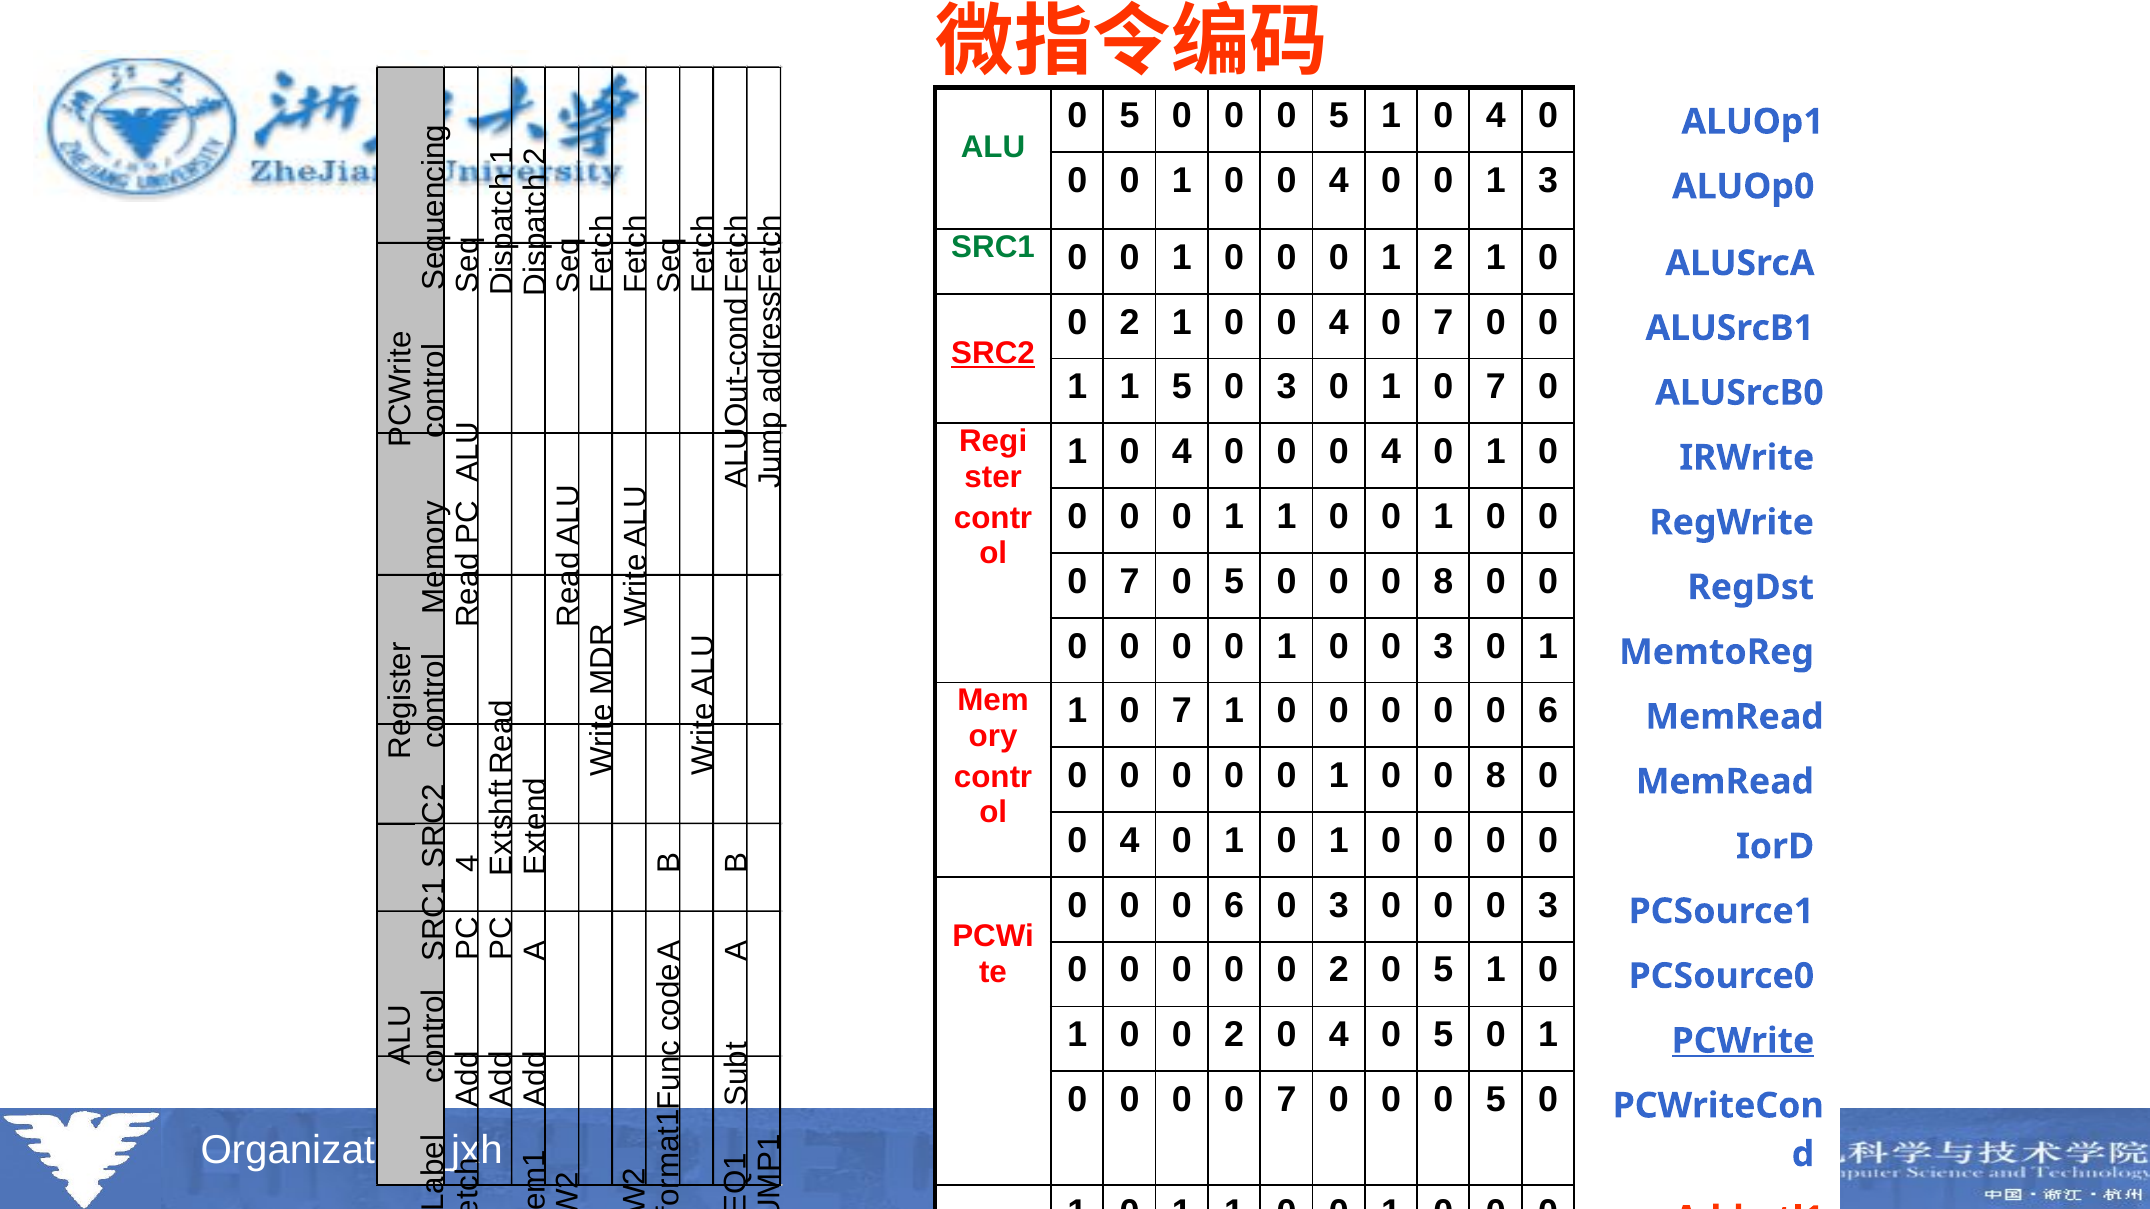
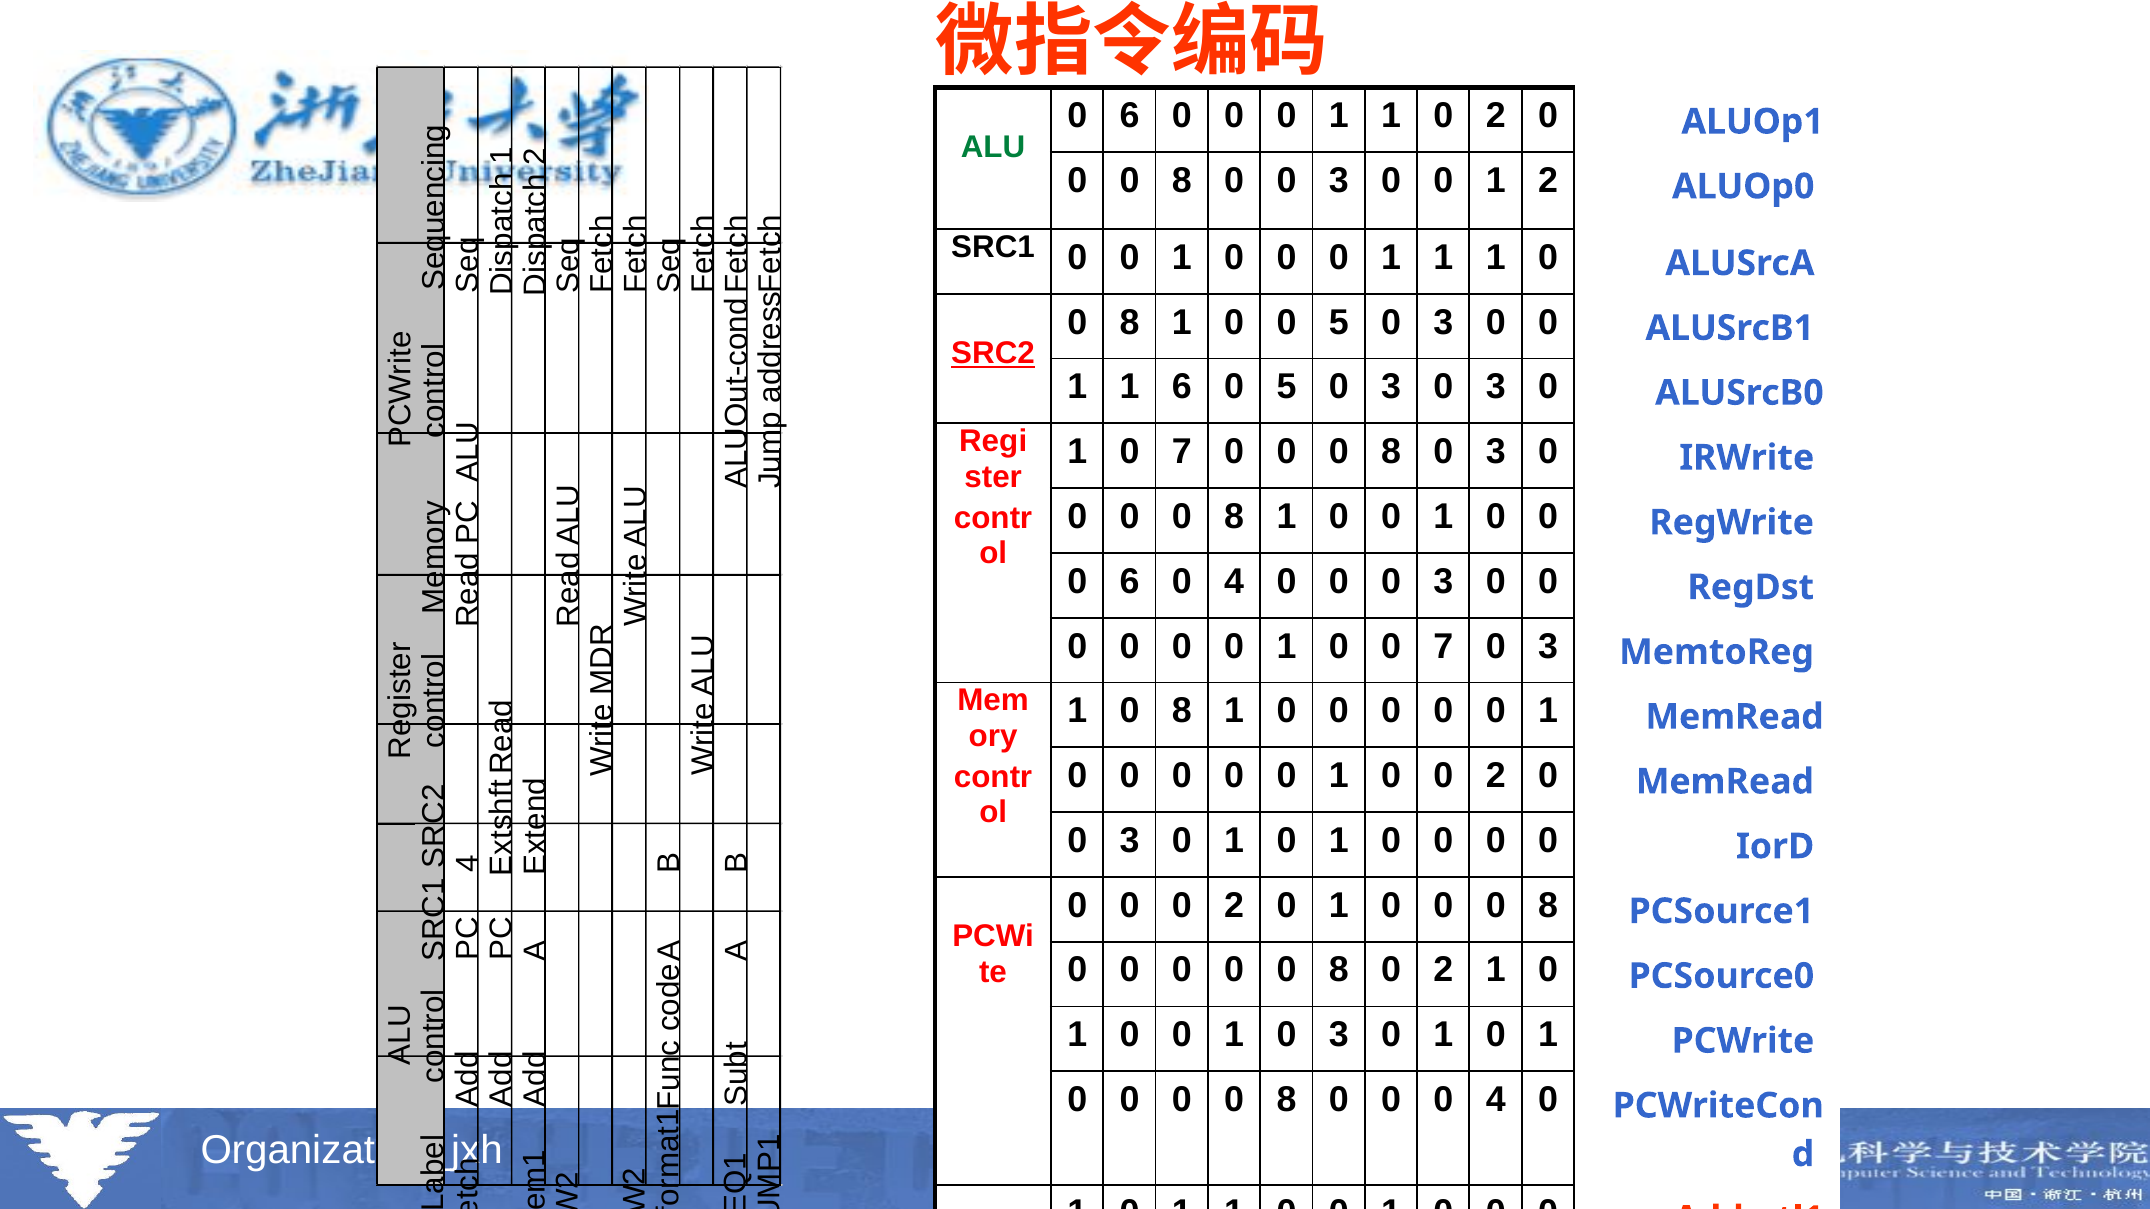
5 at (1130, 116): 5 -> 6
5 at (1339, 116): 5 -> 1
4 at (1496, 116): 4 -> 2
1 at (1182, 181): 1 -> 8
4 at (1339, 181): 4 -> 3
1 3: 3 -> 2
SRC1 colour: green -> black
2 at (1443, 257): 2 -> 1
2 at (1130, 322): 2 -> 8
4 at (1339, 322): 4 -> 5
7 at (1443, 322): 7 -> 3
1 5: 5 -> 6
3 at (1286, 387): 3 -> 5
1 at (1391, 387): 1 -> 3
7 at (1496, 387): 7 -> 3
4 at (1182, 452): 4 -> 7
4 at (1391, 452): 4 -> 8
1 at (1496, 452): 1 -> 3
1 at (1234, 517): 1 -> 8
7 at (1130, 582): 7 -> 6
5 at (1234, 582): 5 -> 4
0 0 0 8: 8 -> 3
1 0 0 3: 3 -> 7
1 at (1548, 646): 1 -> 3
7 at (1182, 711): 7 -> 8
6 at (1548, 711): 6 -> 1
1 0 0 8: 8 -> 2
4 at (1130, 841): 4 -> 3
6 at (1234, 906): 6 -> 2
3 at (1339, 906): 3 -> 1
3 at (1548, 906): 3 -> 8
2 at (1339, 970): 2 -> 8
5 at (1443, 970): 5 -> 2
2 at (1234, 1035): 2 -> 1
4 at (1339, 1035): 4 -> 3
5 at (1443, 1035): 5 -> 1
PCWrite underline: present -> none
7 at (1286, 1100): 7 -> 8
5 at (1496, 1100): 5 -> 4
